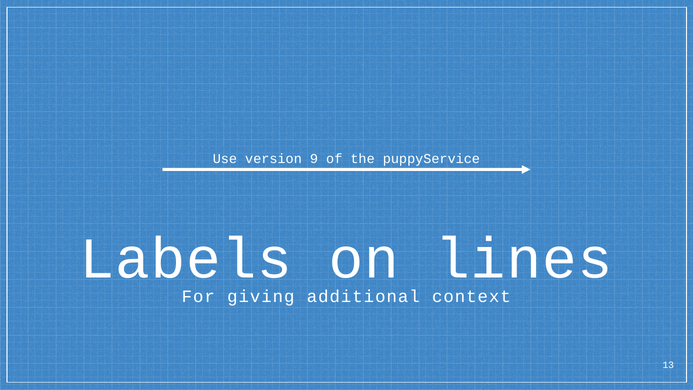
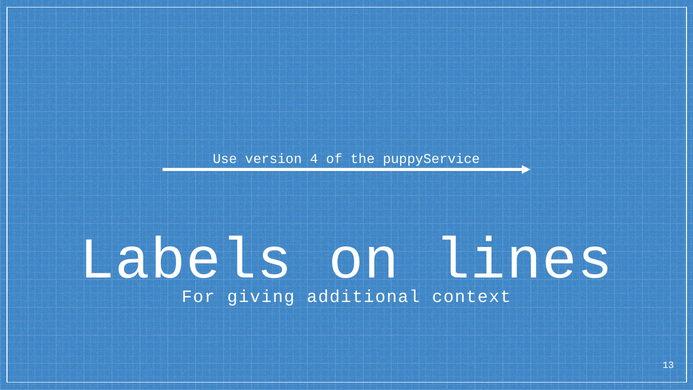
9: 9 -> 4
